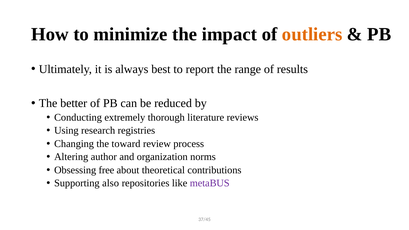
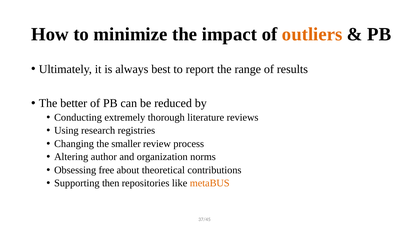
toward: toward -> smaller
also: also -> then
metaBUS colour: purple -> orange
